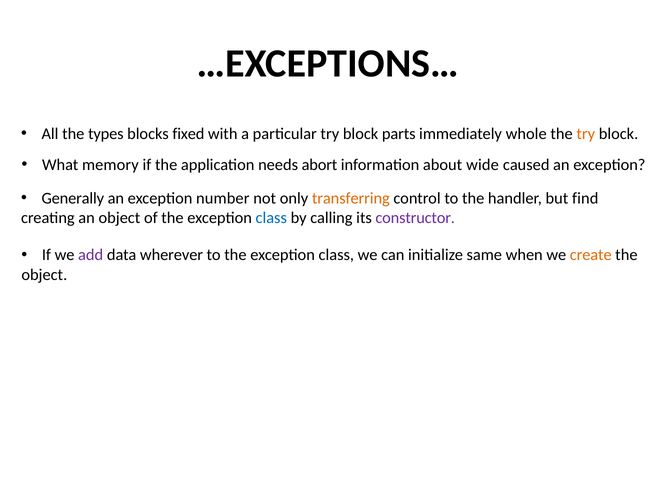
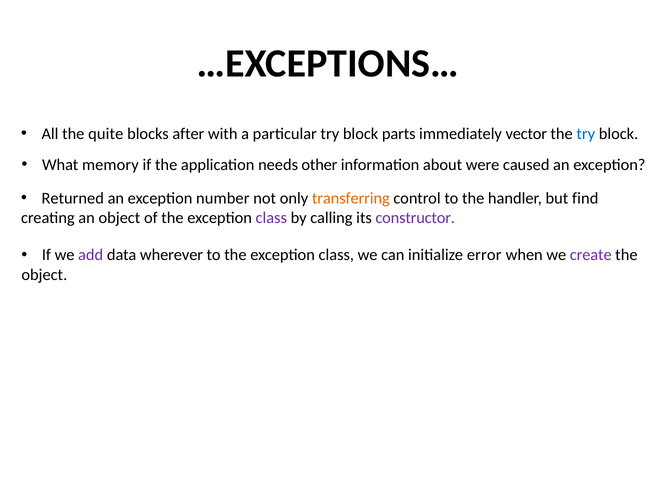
types: types -> quite
fixed: fixed -> after
whole: whole -> vector
try at (586, 134) colour: orange -> blue
abort: abort -> other
wide: wide -> were
Generally: Generally -> Returned
class at (271, 218) colour: blue -> purple
same: same -> error
create colour: orange -> purple
